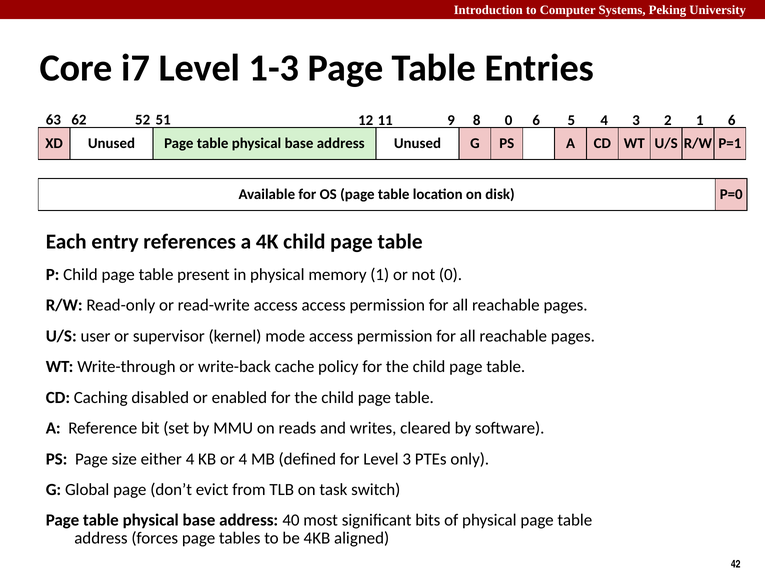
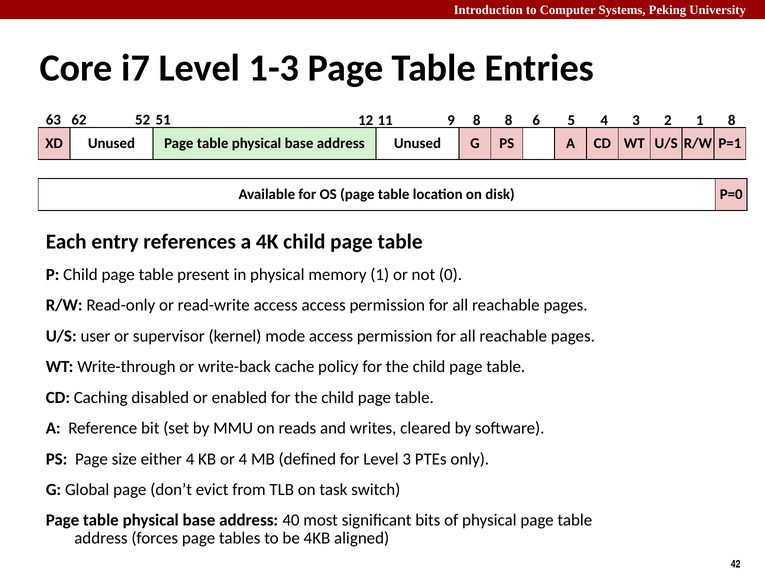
8 0: 0 -> 8
1 6: 6 -> 8
